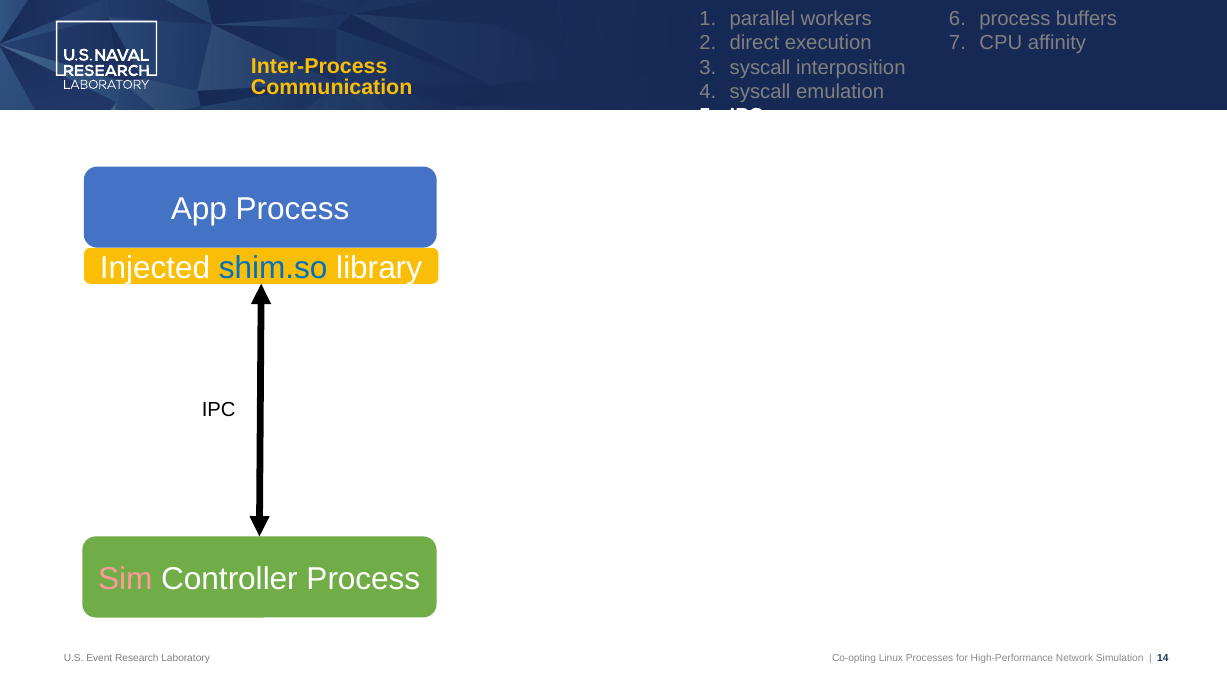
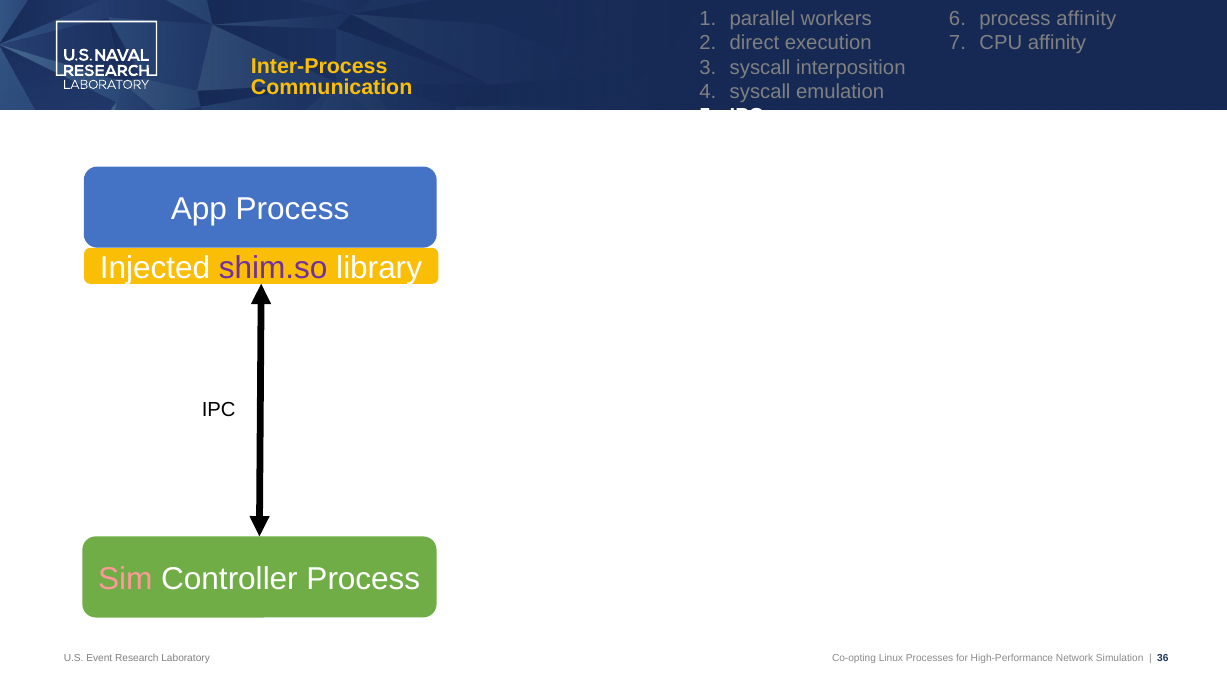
process buffers: buffers -> affinity
shim.so colour: blue -> purple
14: 14 -> 36
